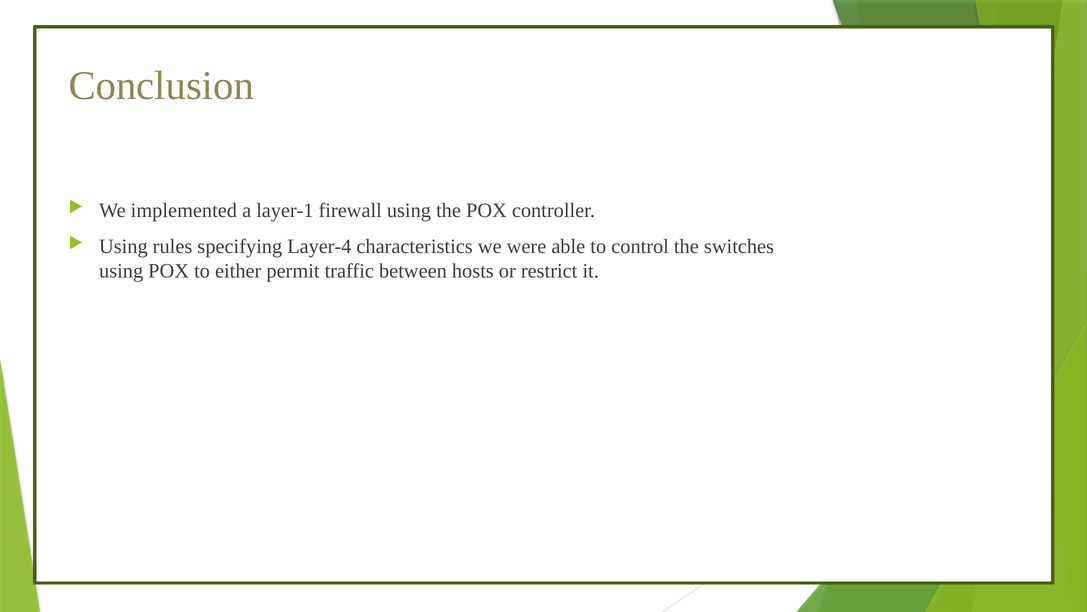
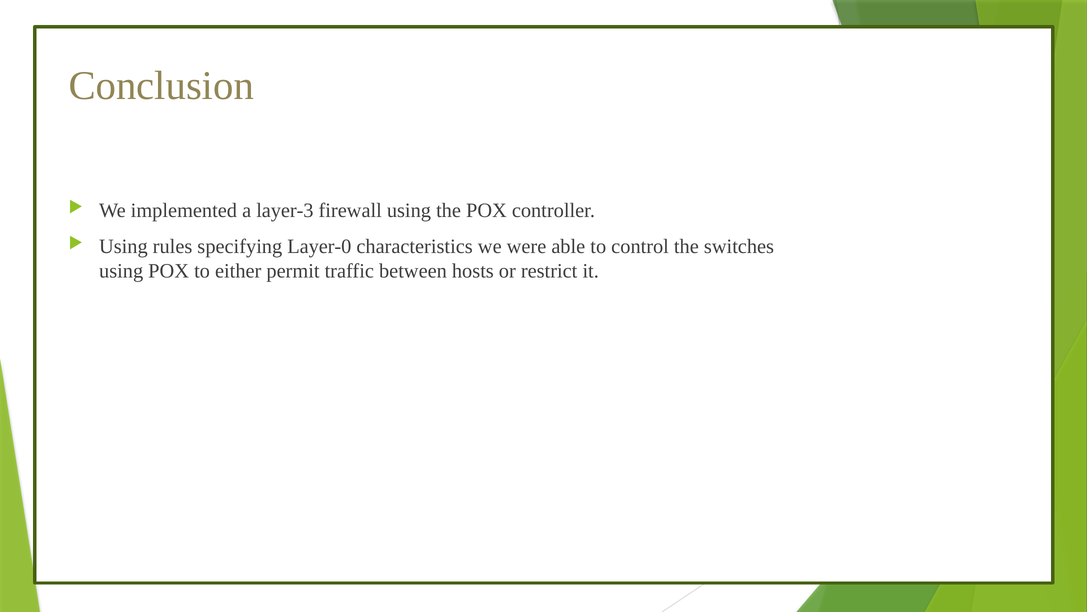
layer-1: layer-1 -> layer-3
Layer-4: Layer-4 -> Layer-0
